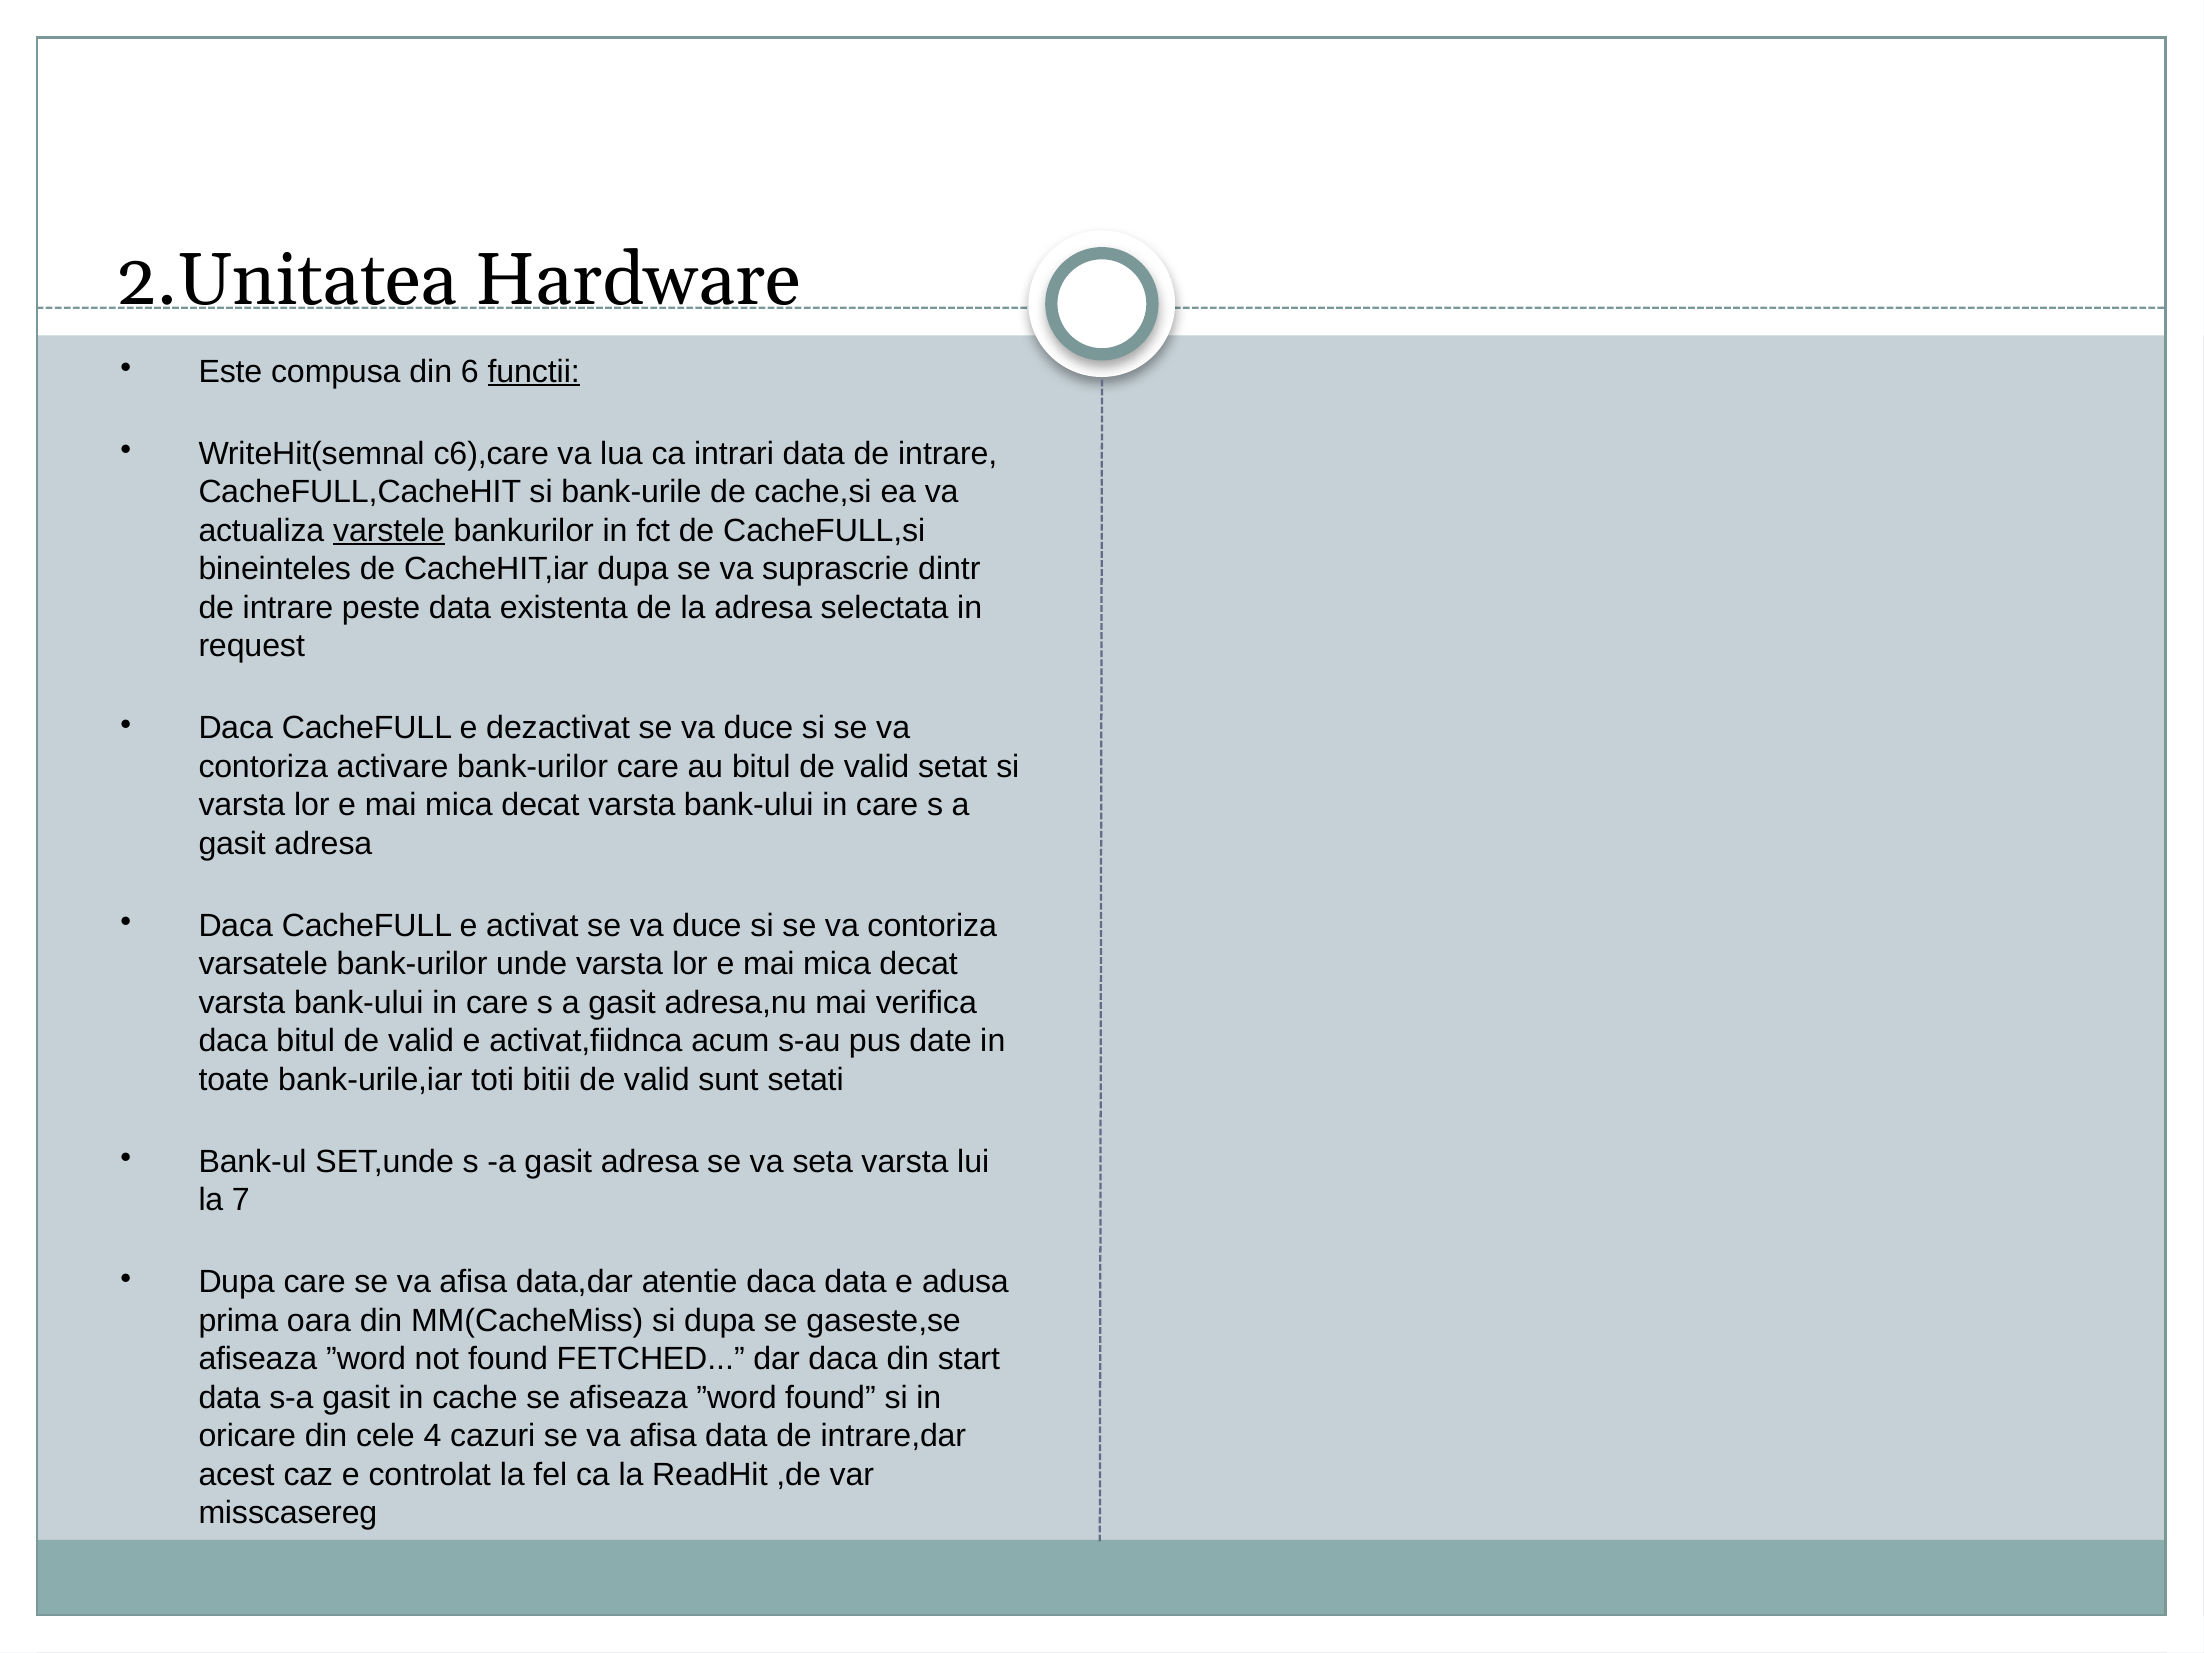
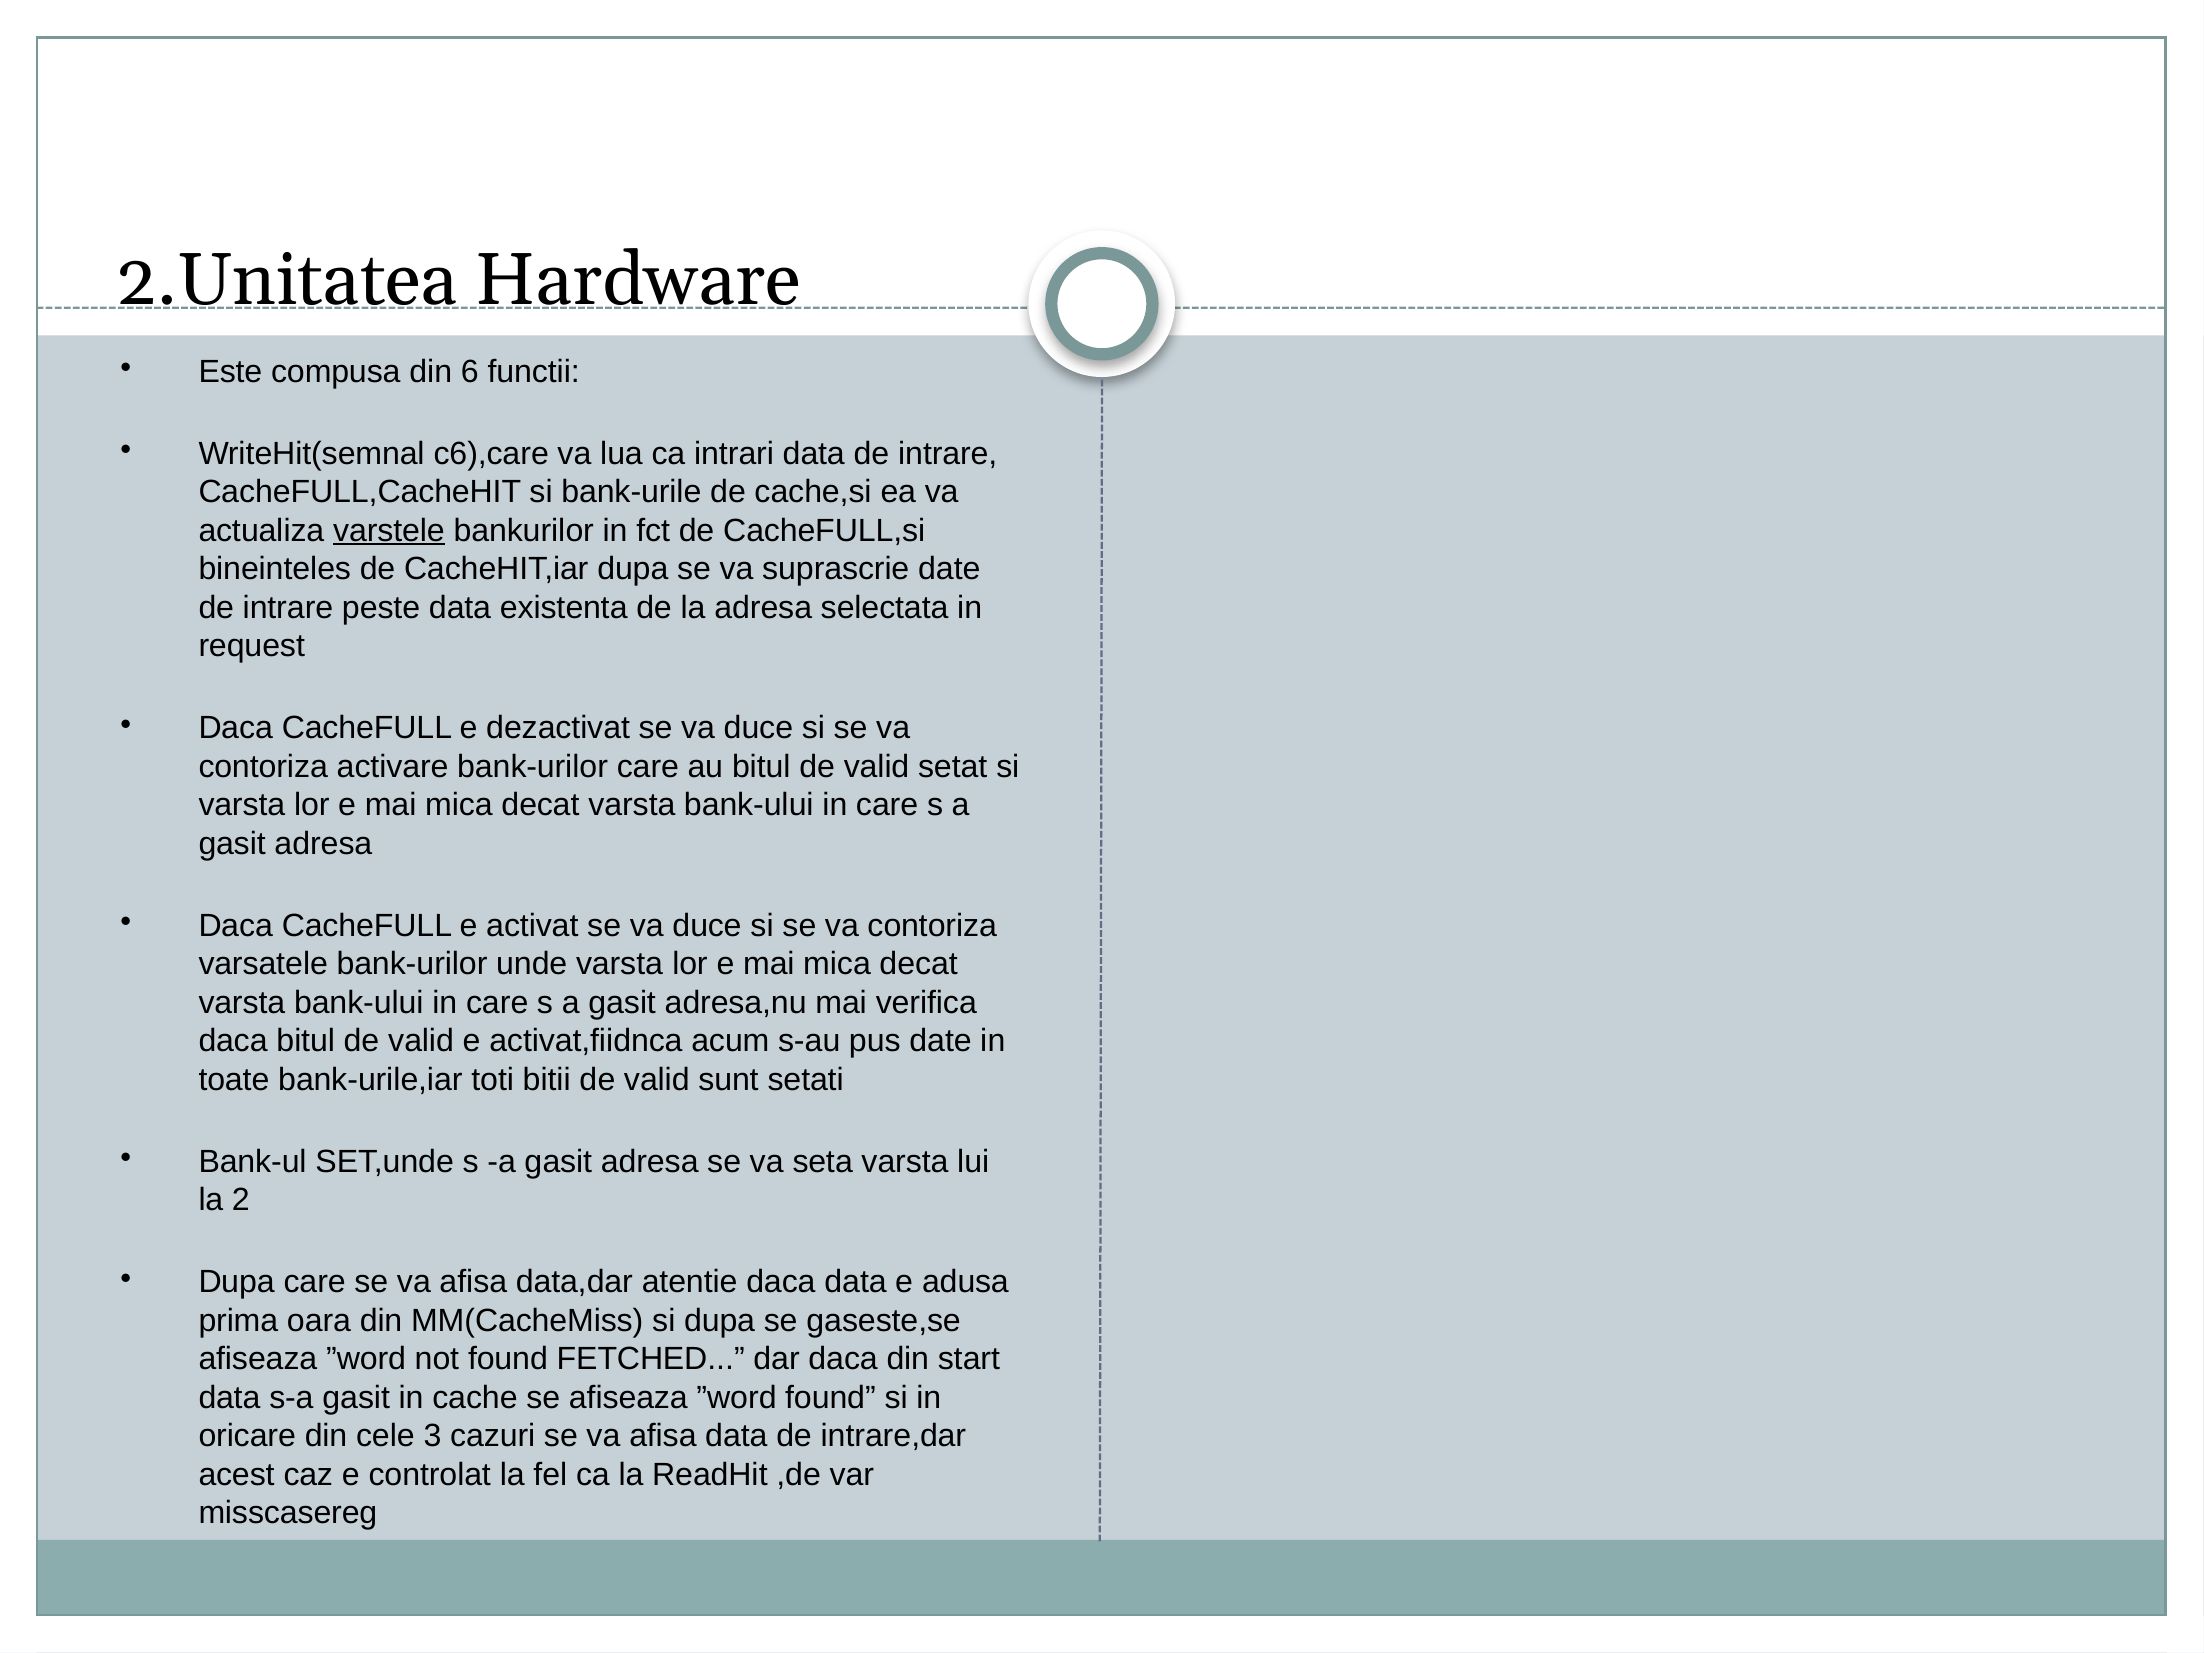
functii underline: present -> none
suprascrie dintr: dintr -> date
7: 7 -> 2
4: 4 -> 3
